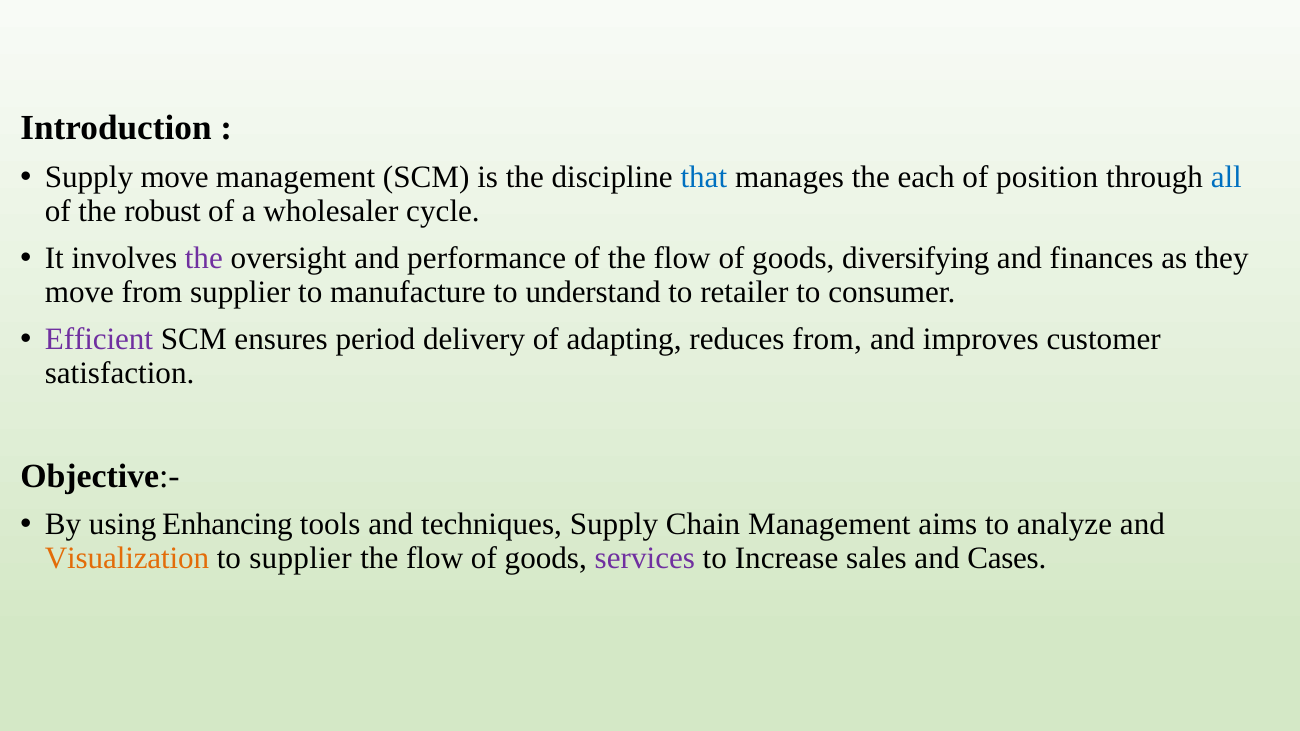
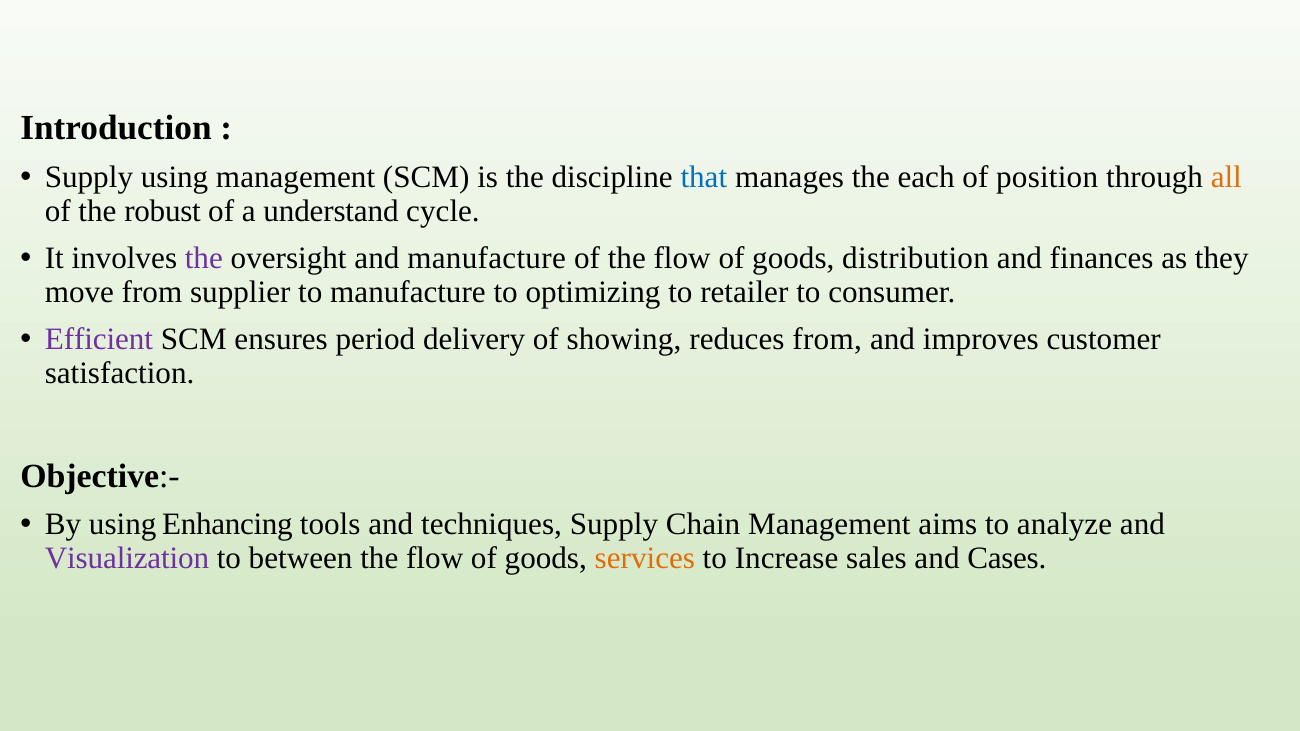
Supply move: move -> using
all colour: blue -> orange
wholesaler: wholesaler -> understand
and performance: performance -> manufacture
diversifying: diversifying -> distribution
understand: understand -> optimizing
adapting: adapting -> showing
Visualization colour: orange -> purple
to supplier: supplier -> between
services colour: purple -> orange
